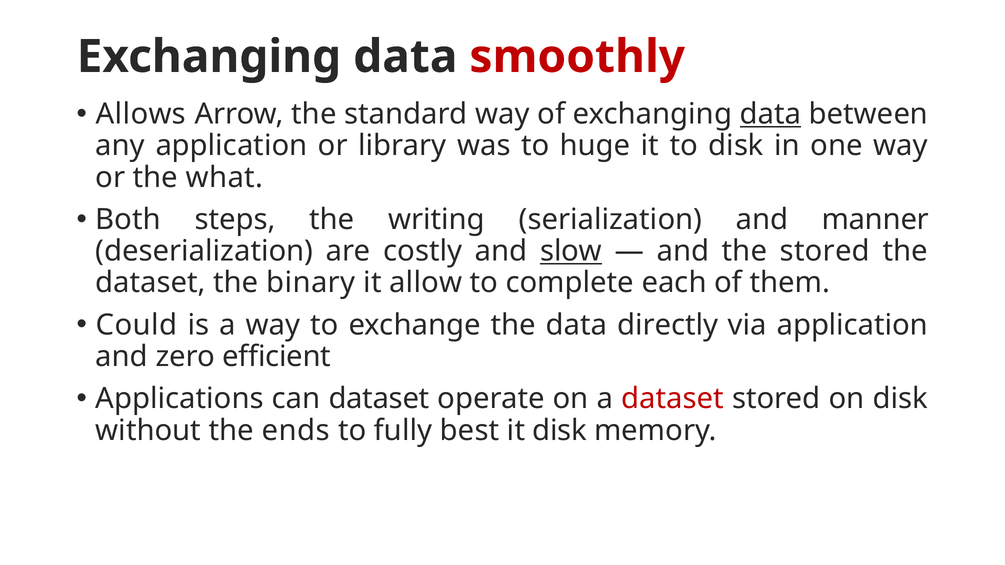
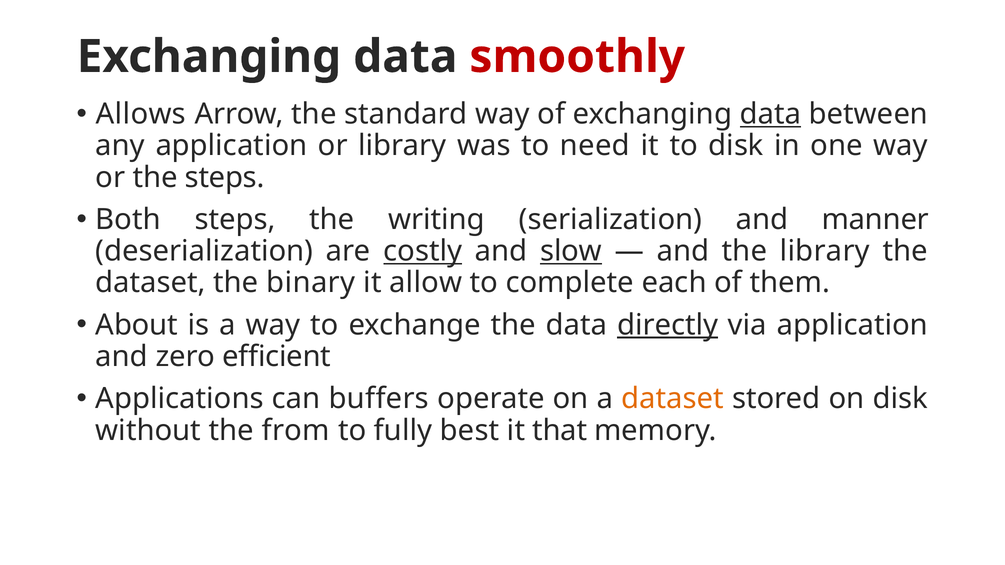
huge: huge -> need
the what: what -> steps
costly underline: none -> present
the stored: stored -> library
Could: Could -> About
directly underline: none -> present
can dataset: dataset -> buffers
dataset at (673, 399) colour: red -> orange
ends: ends -> from
it disk: disk -> that
